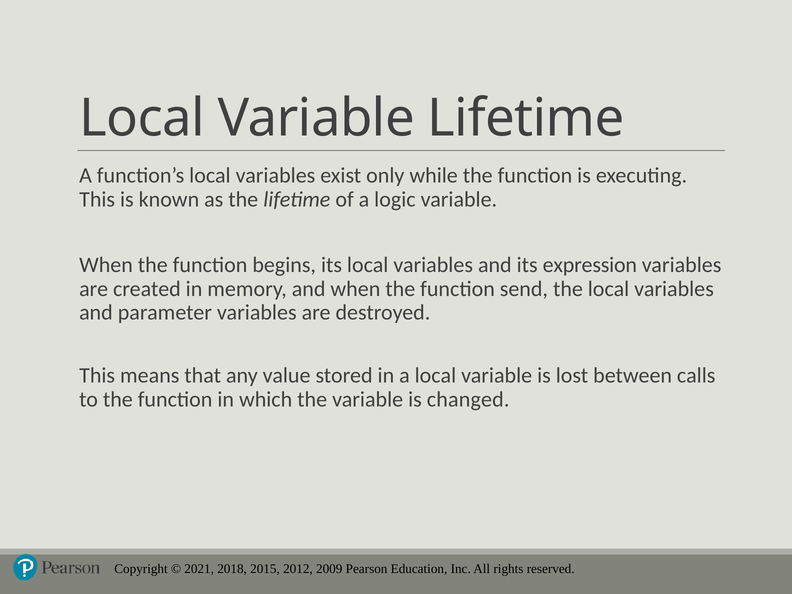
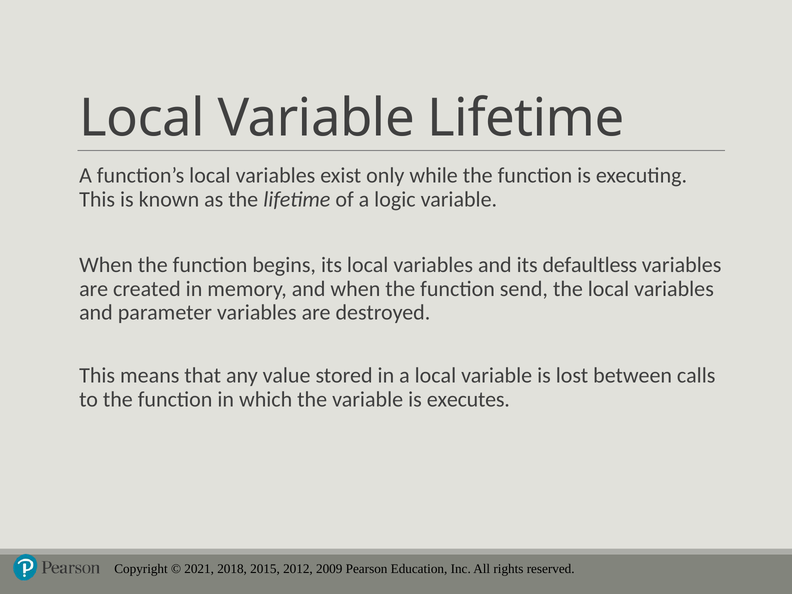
expression: expression -> defaultless
changed: changed -> executes
